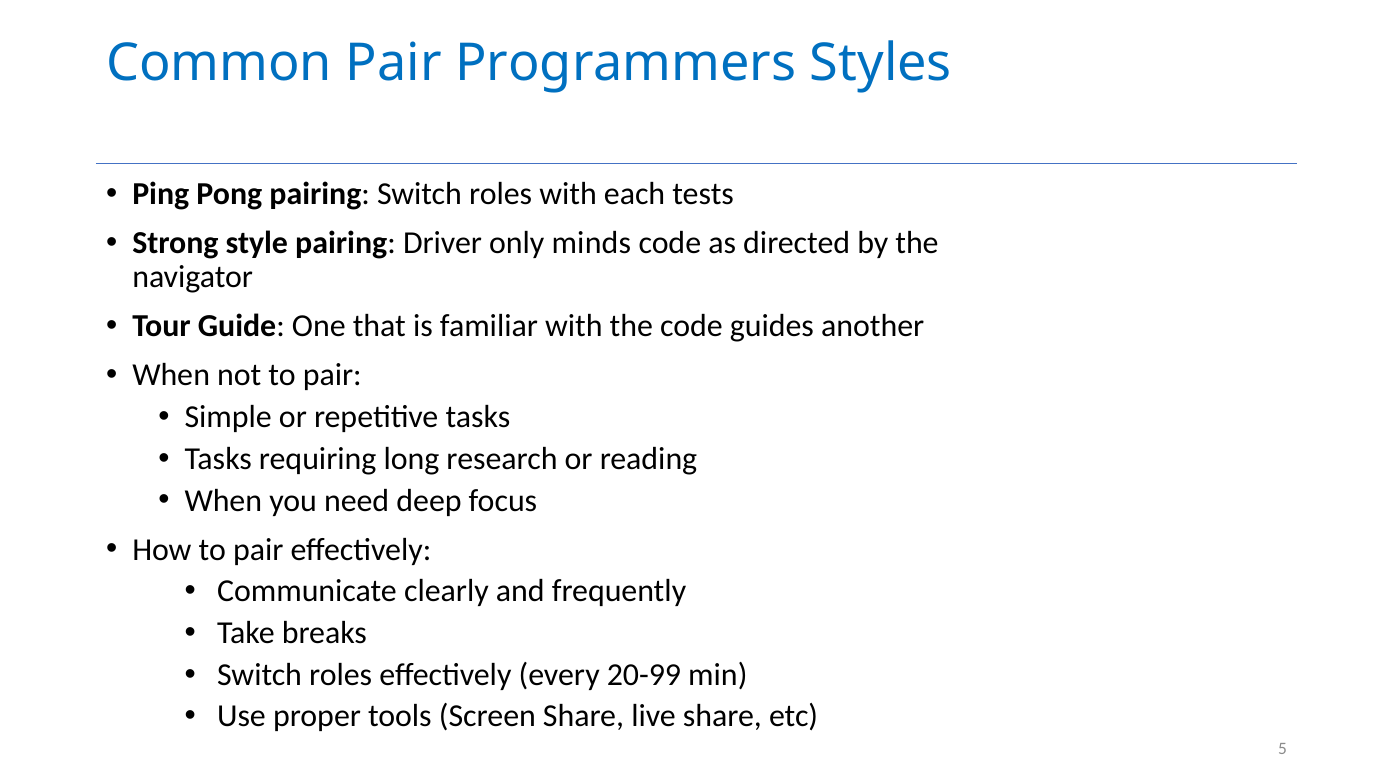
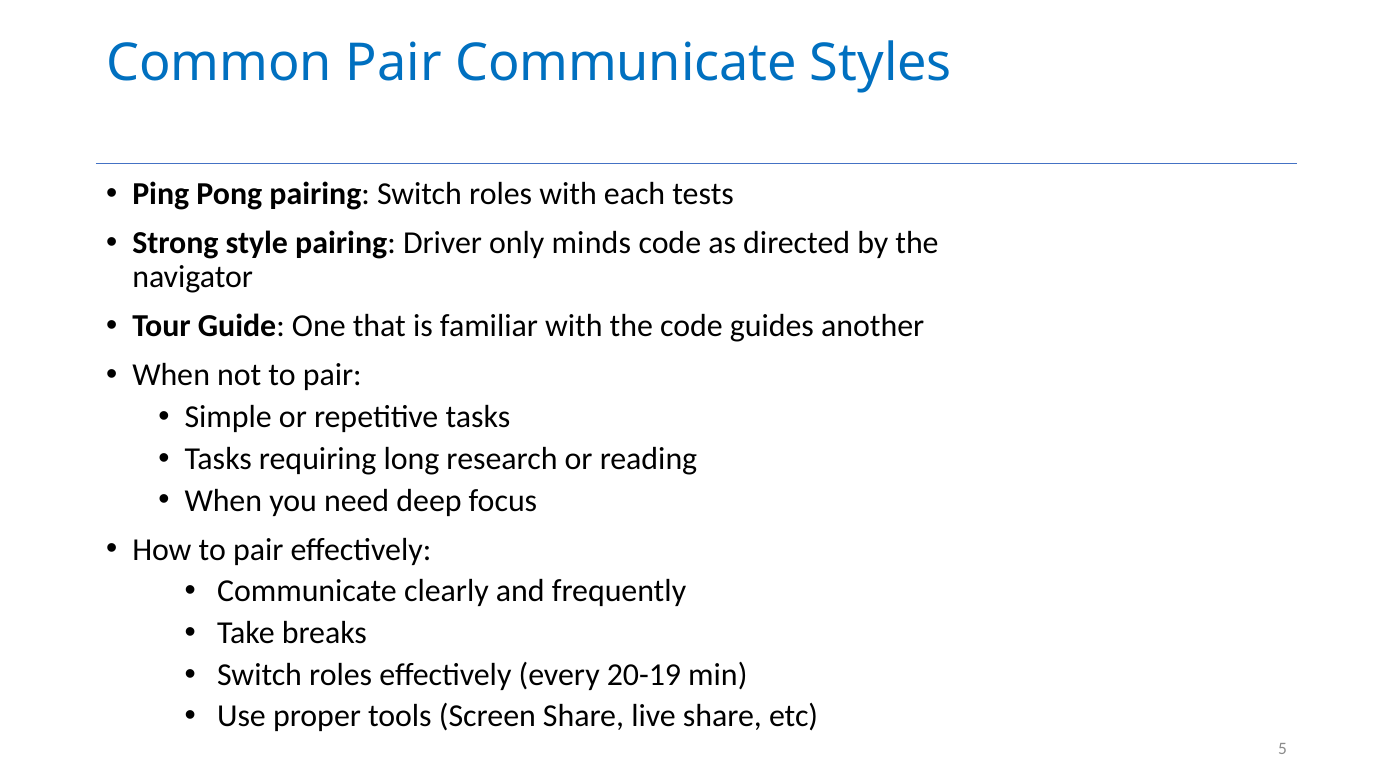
Pair Programmers: Programmers -> Communicate
20-99: 20-99 -> 20-19
